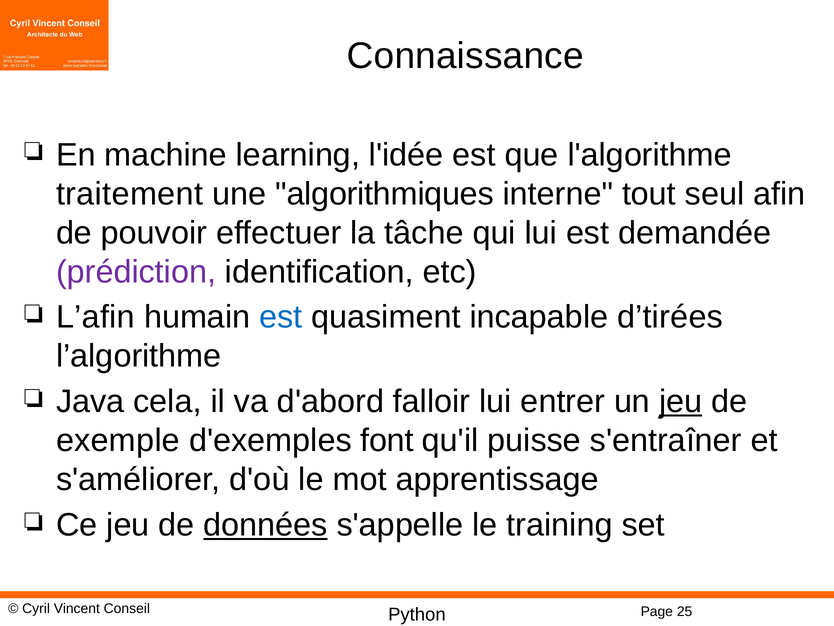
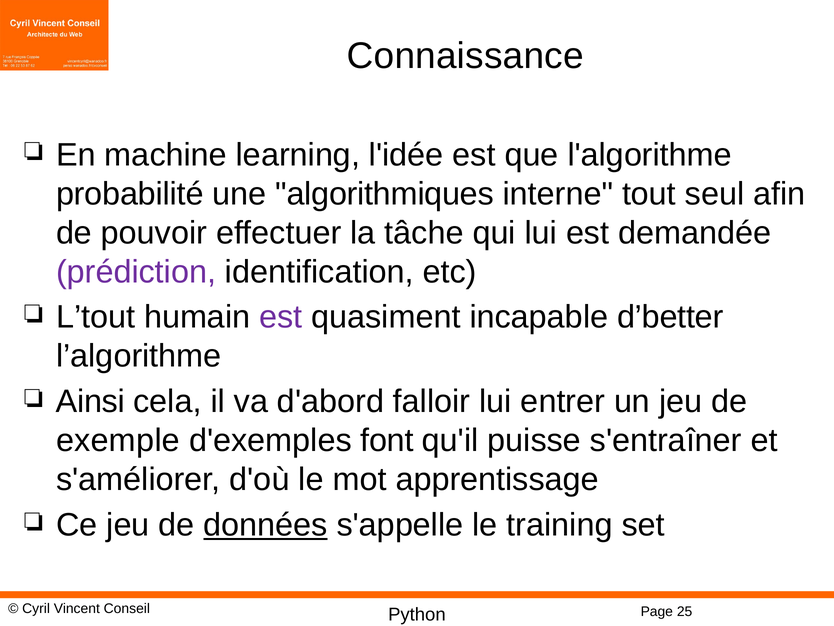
traitement: traitement -> probabilité
L’afin: L’afin -> L’tout
est at (281, 317) colour: blue -> purple
d’tirées: d’tirées -> d’better
Java: Java -> Ainsi
jeu at (681, 401) underline: present -> none
